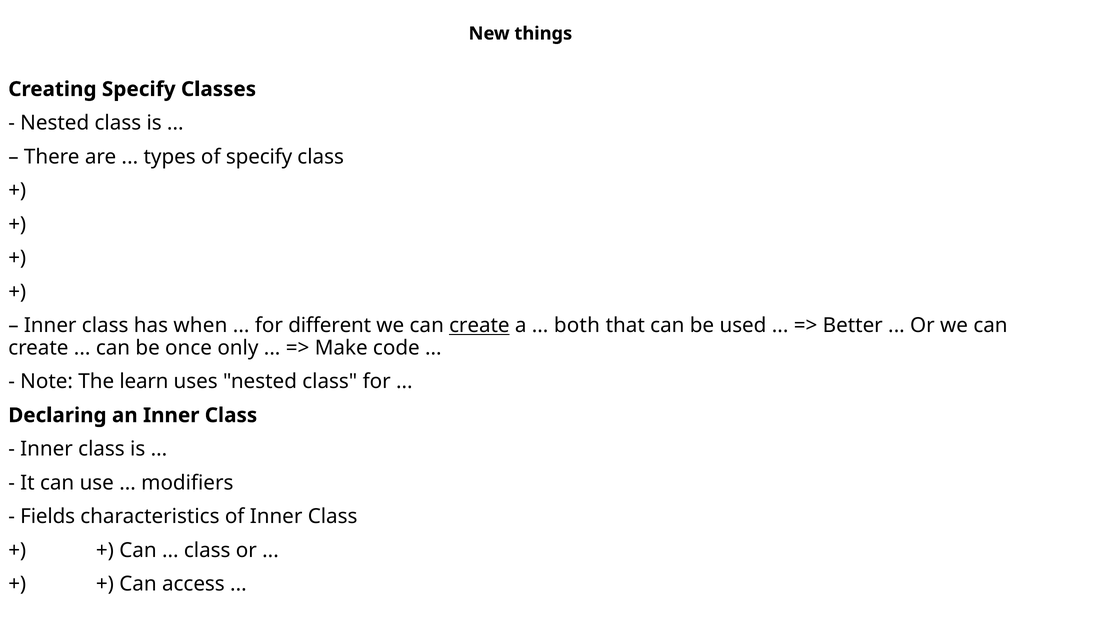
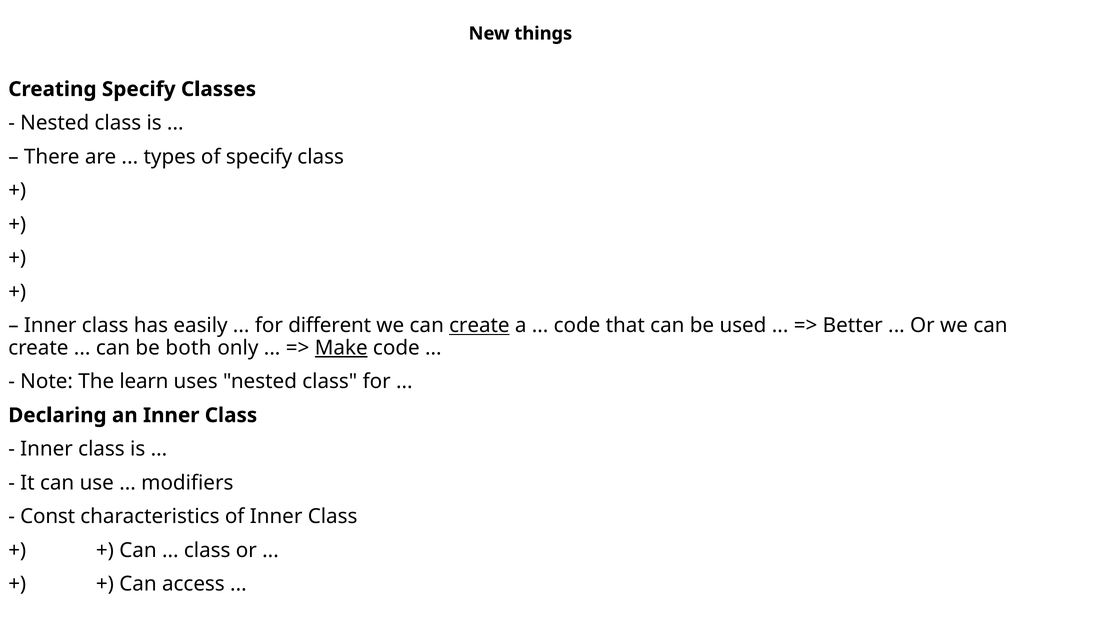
when: when -> easily
both at (577, 326): both -> code
once: once -> both
Make underline: none -> present
Fields: Fields -> Const
